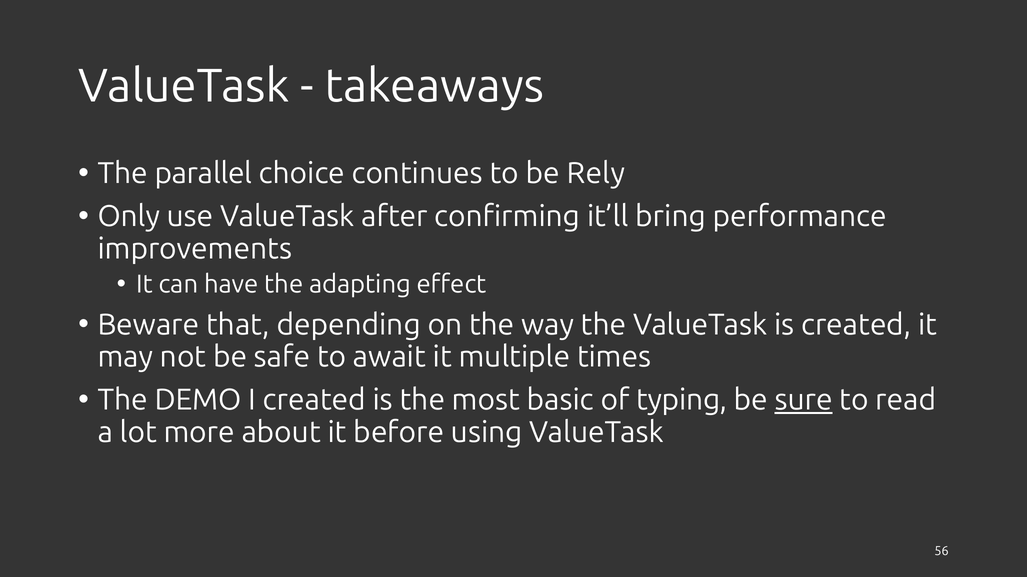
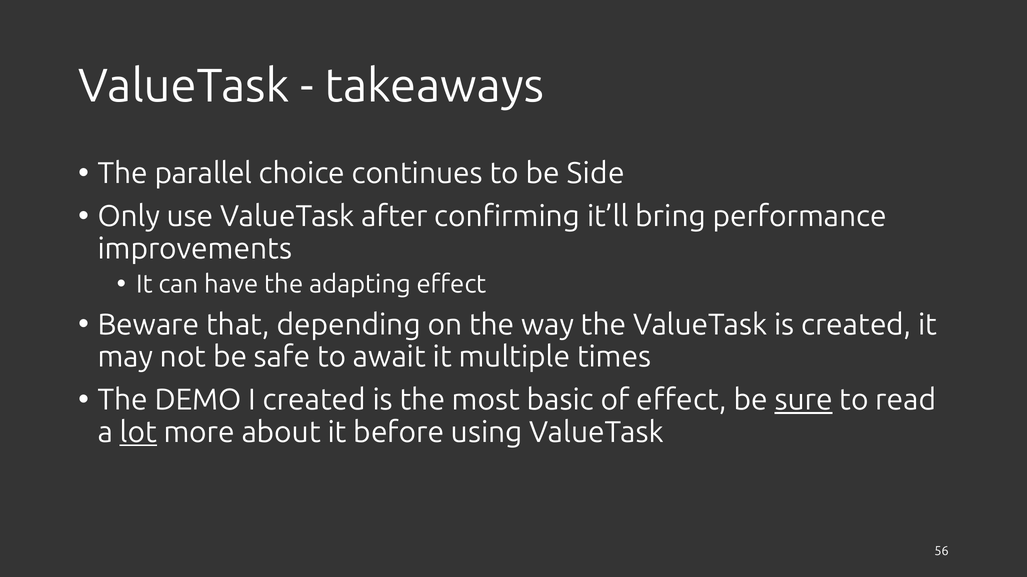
Rely: Rely -> Side
of typing: typing -> effect
lot underline: none -> present
